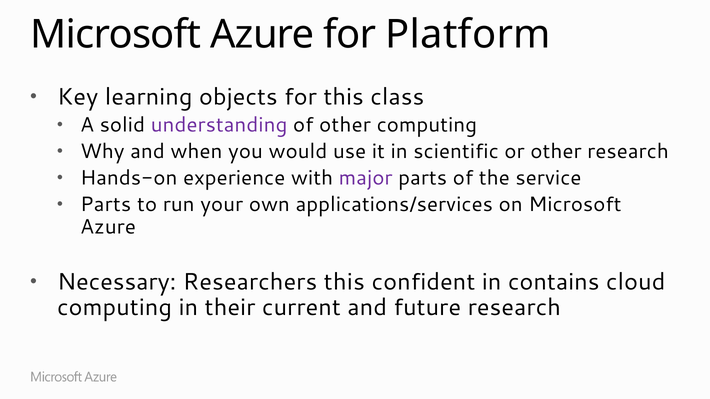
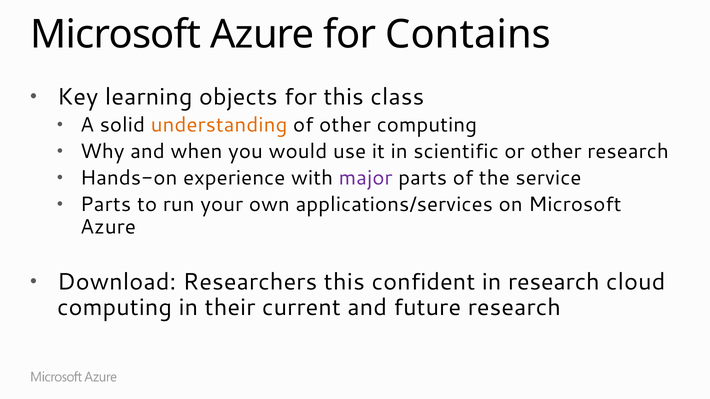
Platform: Platform -> Contains
understanding colour: purple -> orange
Necessary: Necessary -> Download
in contains: contains -> research
